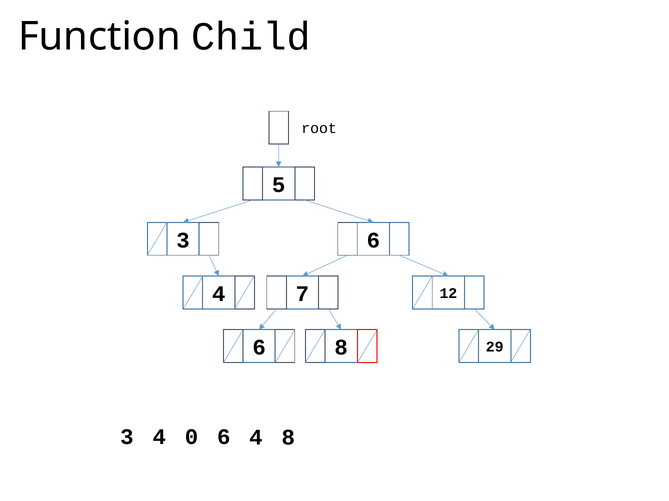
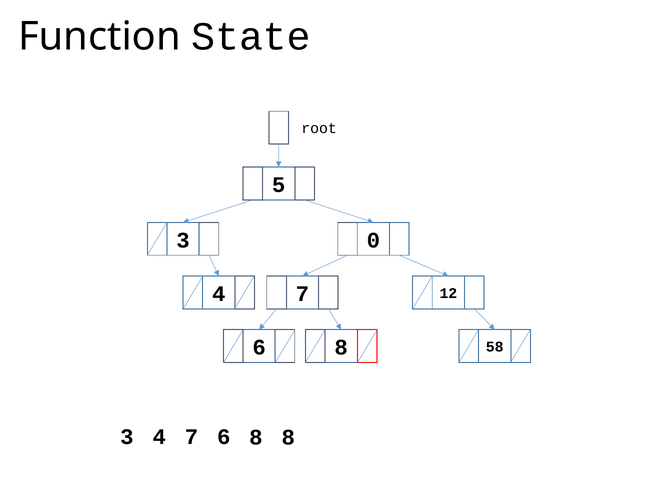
Child: Child -> State
3 6: 6 -> 0
29: 29 -> 58
4 0: 0 -> 7
4 at (256, 438): 4 -> 8
